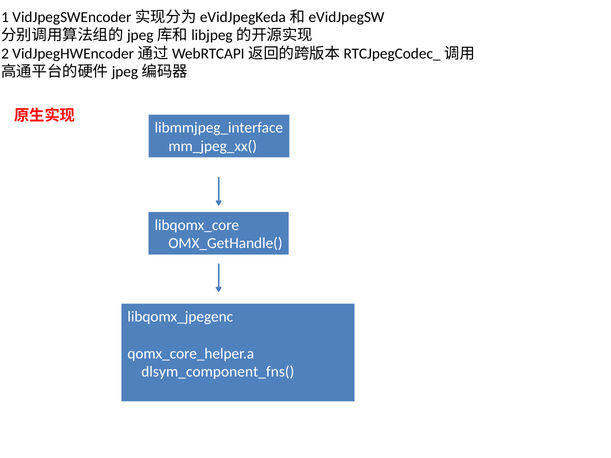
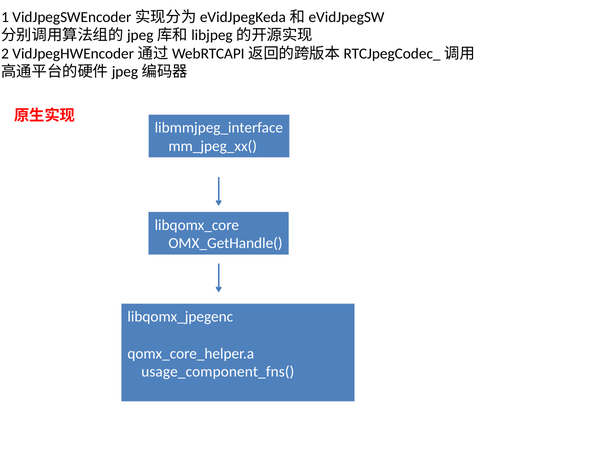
dlsym_component_fns(: dlsym_component_fns( -> usage_component_fns(
